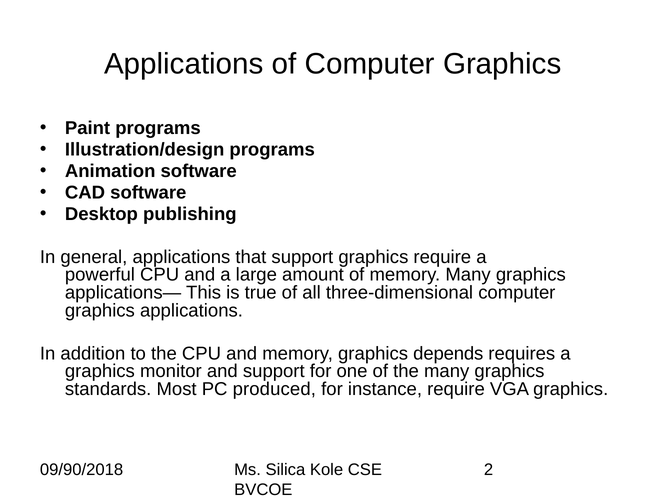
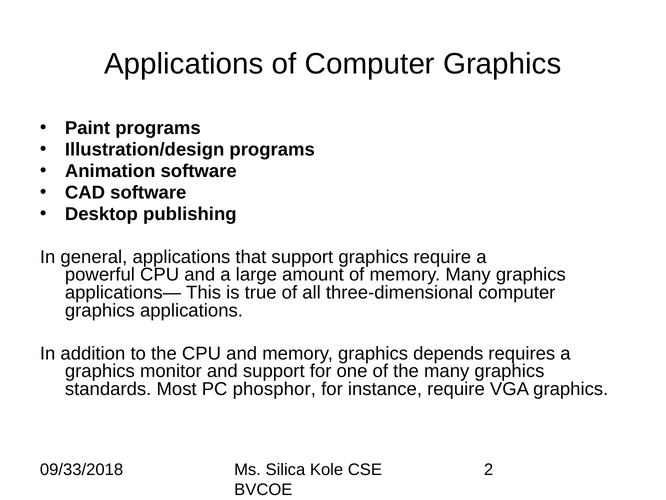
produced: produced -> phosphor
09/90/2018: 09/90/2018 -> 09/33/2018
